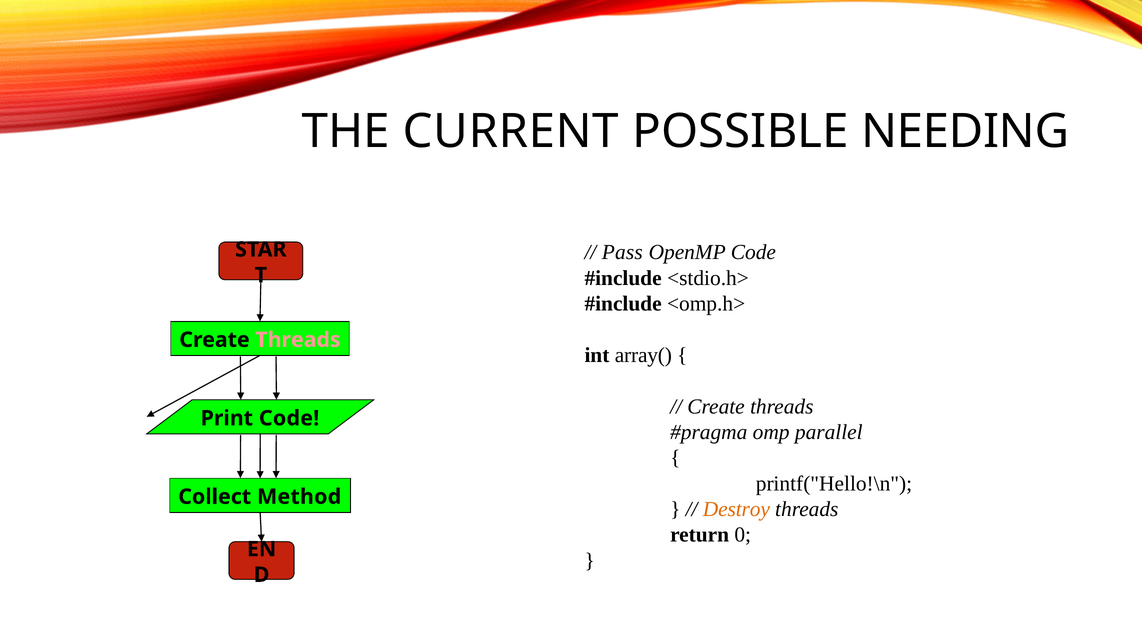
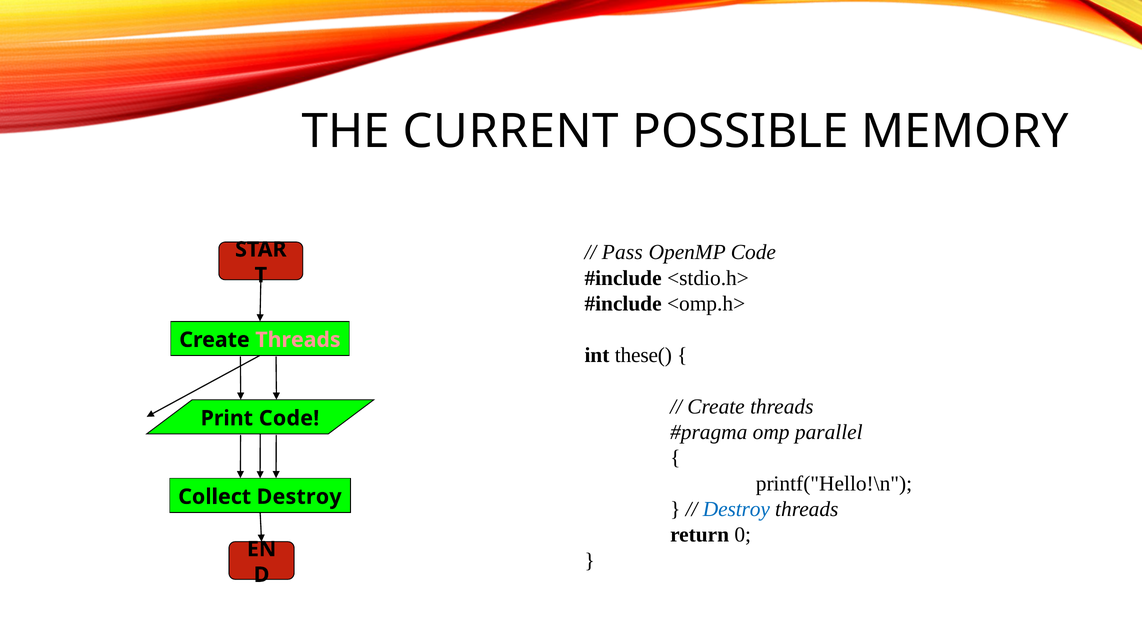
NEEDING: NEEDING -> MEMORY
array(: array( -> these(
Collect Method: Method -> Destroy
Destroy at (736, 510) colour: orange -> blue
